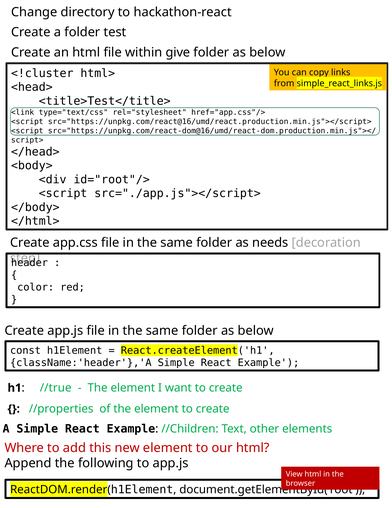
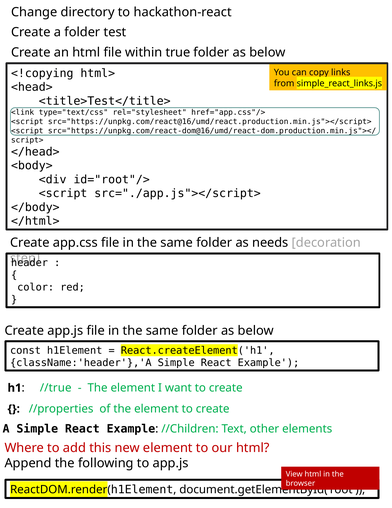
give: give -> true
<!cluster: <!cluster -> <!copying
